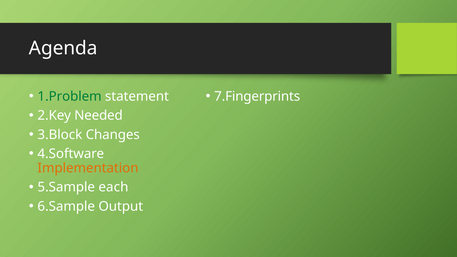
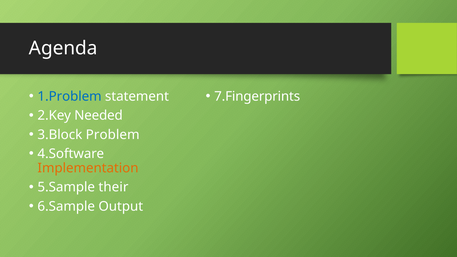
1.Problem colour: green -> blue
Changes: Changes -> Problem
each: each -> their
